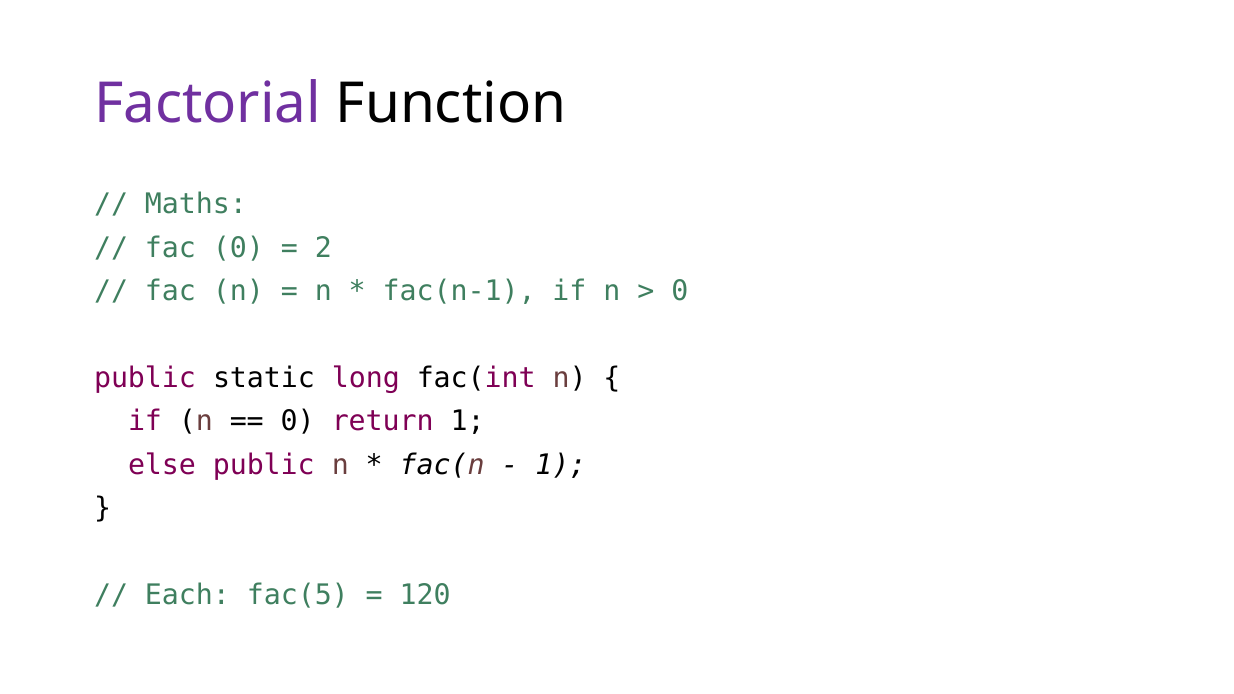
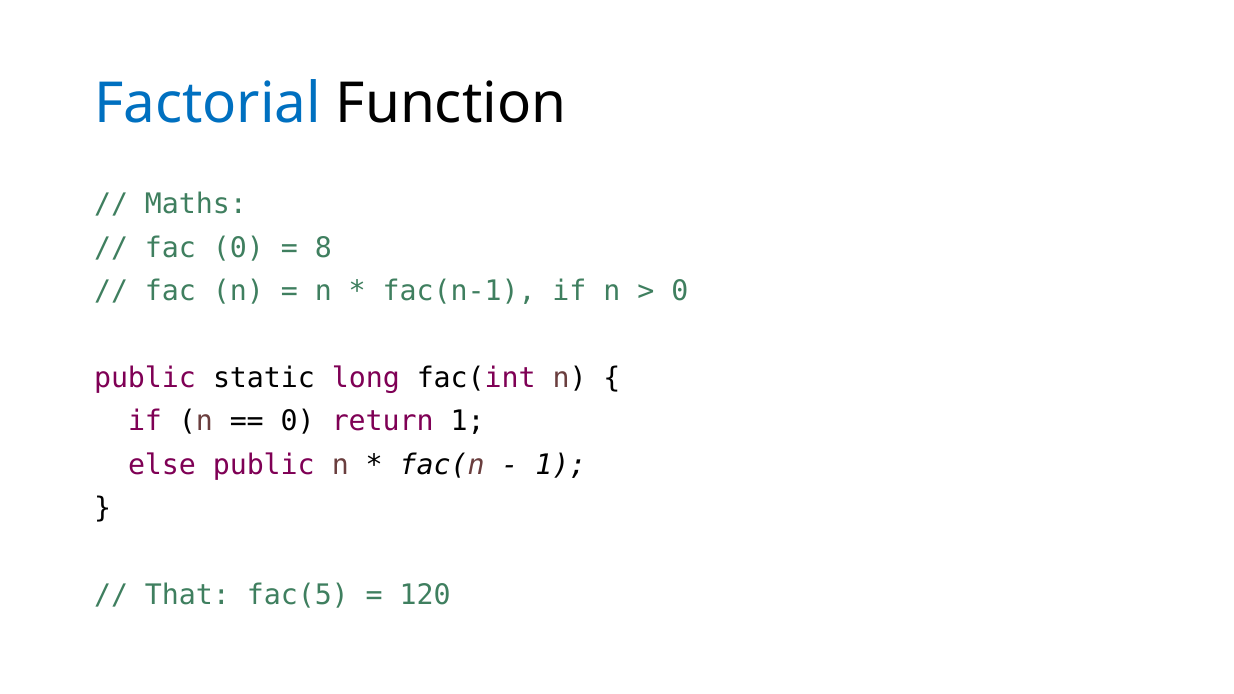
Factorial colour: purple -> blue
2: 2 -> 8
Each: Each -> That
